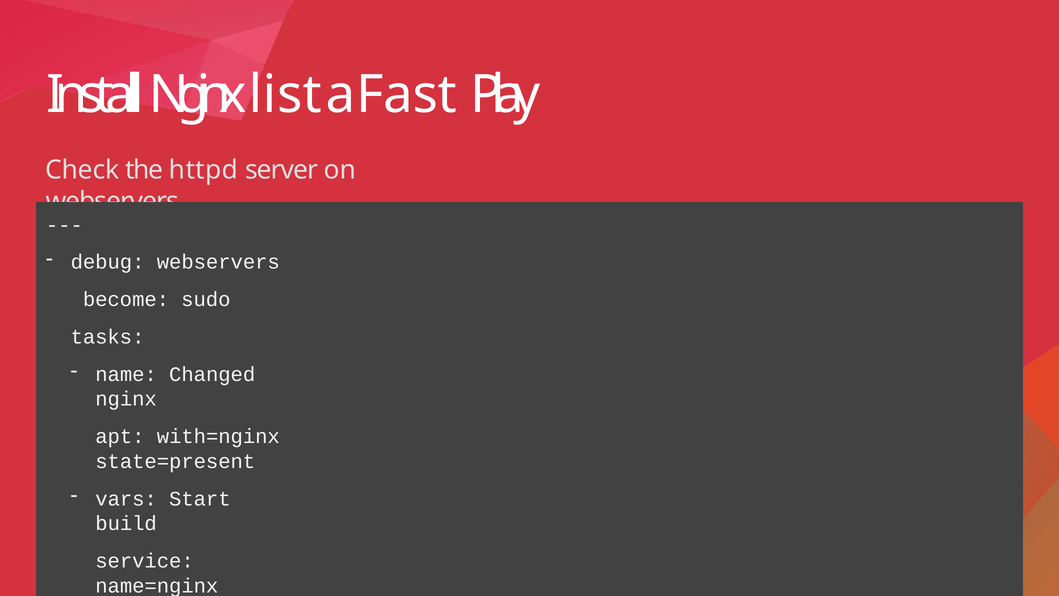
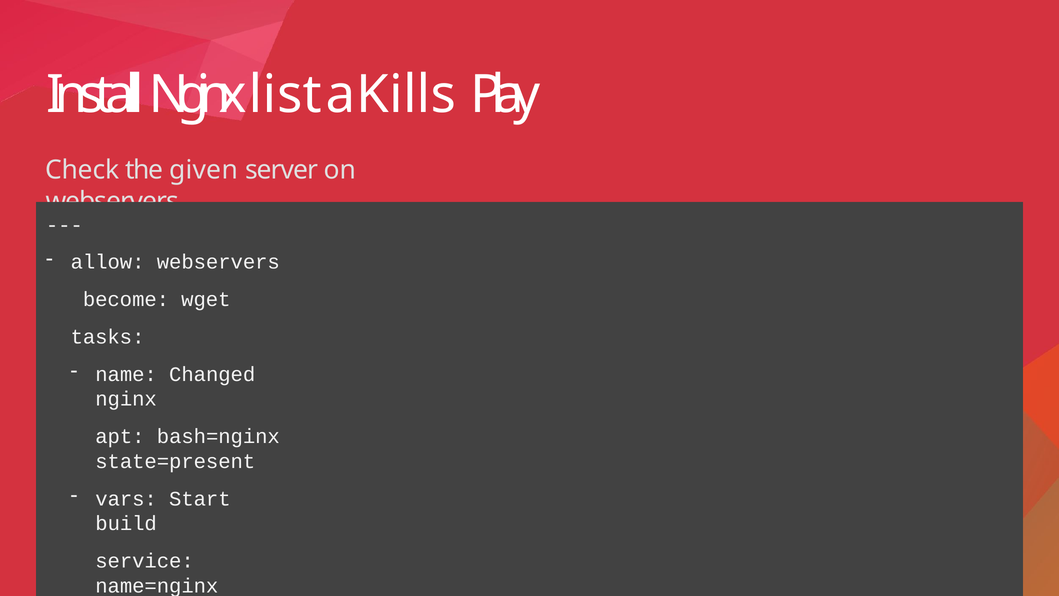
Fast: Fast -> Kills
httpd: httpd -> given
debug: debug -> allow
sudo: sudo -> wget
with=nginx: with=nginx -> bash=nginx
